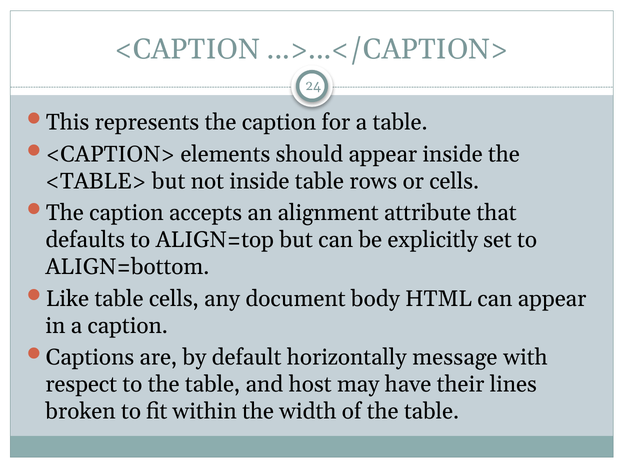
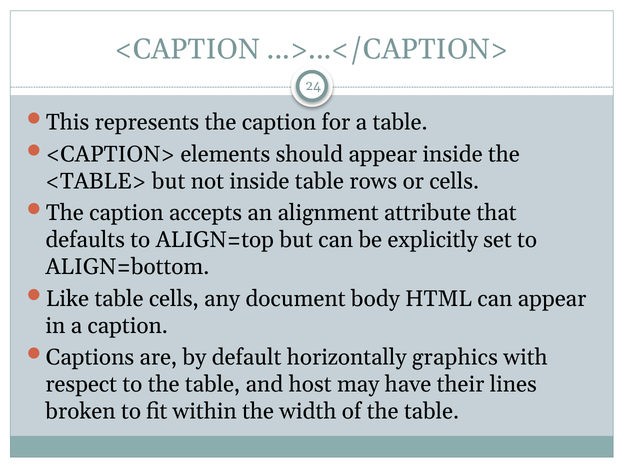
message: message -> graphics
